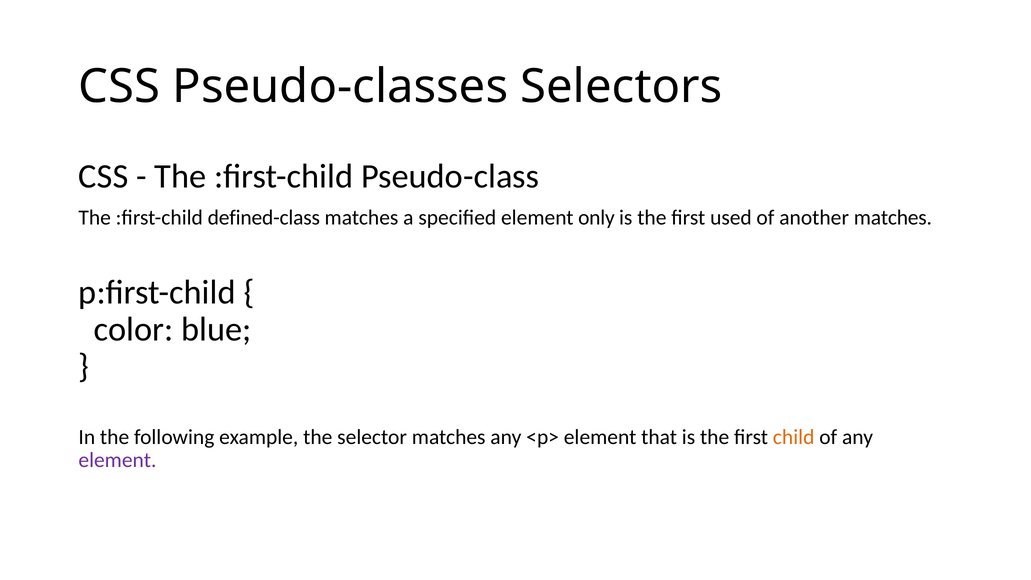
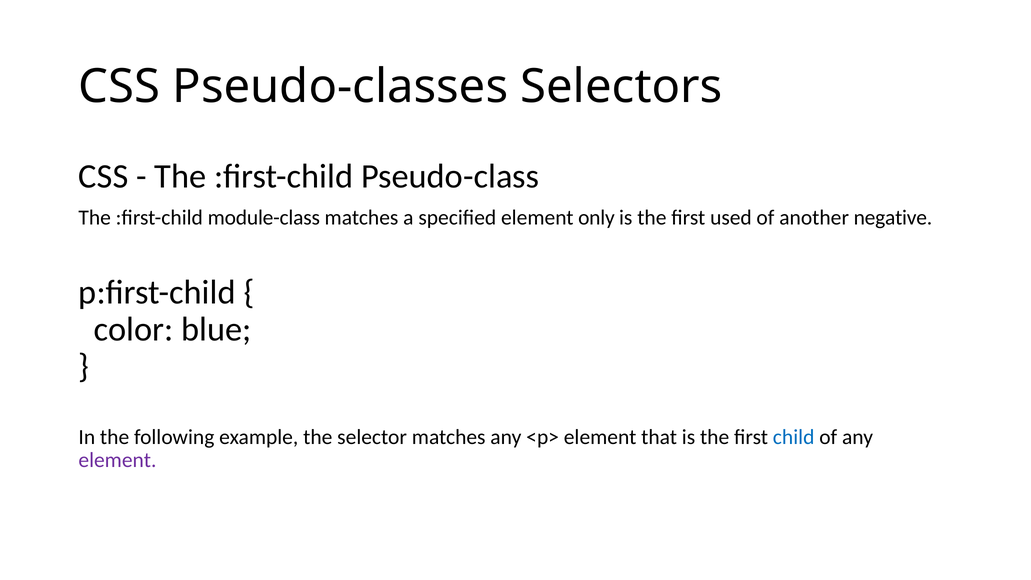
defined-class: defined-class -> module-class
another matches: matches -> negative
child colour: orange -> blue
